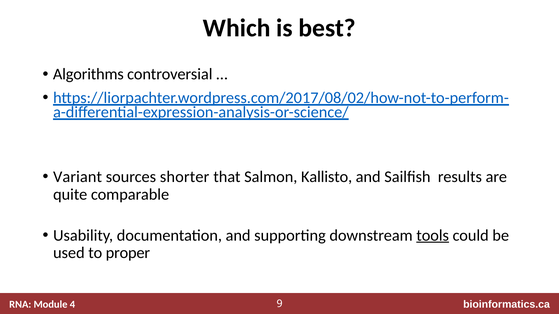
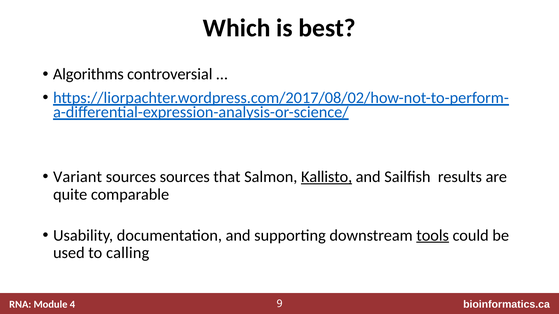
sources shorter: shorter -> sources
Kallisto underline: none -> present
proper: proper -> calling
